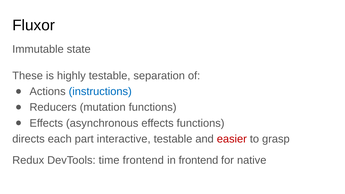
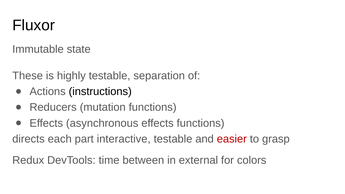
instructions colour: blue -> black
time frontend: frontend -> between
in frontend: frontend -> external
native: native -> colors
